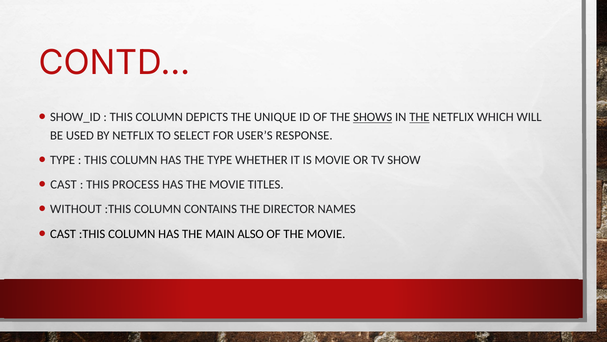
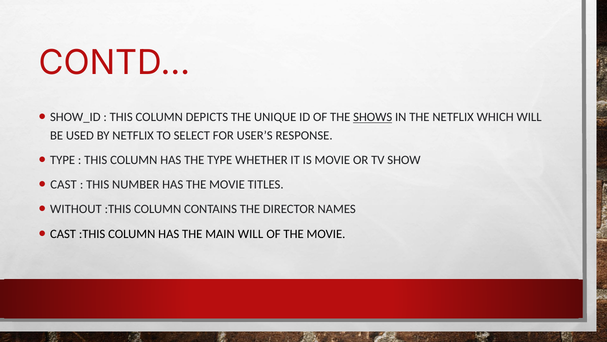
THE at (419, 117) underline: present -> none
PROCESS: PROCESS -> NUMBER
MAIN ALSO: ALSO -> WILL
